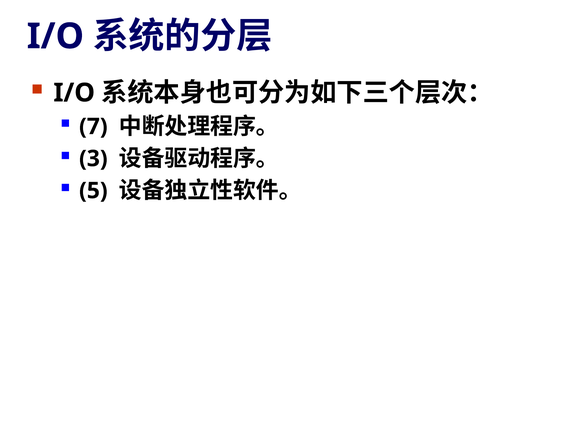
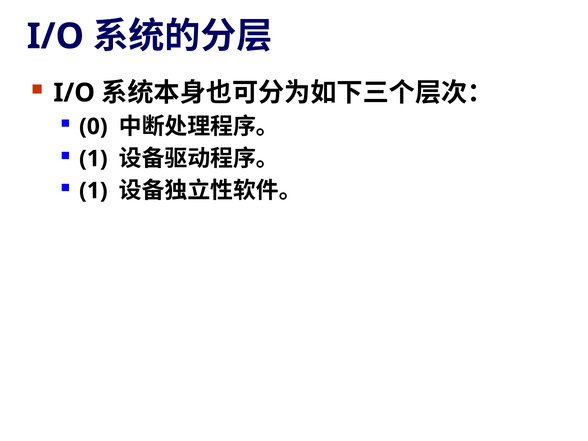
7: 7 -> 0
3 at (93, 159): 3 -> 1
5 at (93, 191): 5 -> 1
